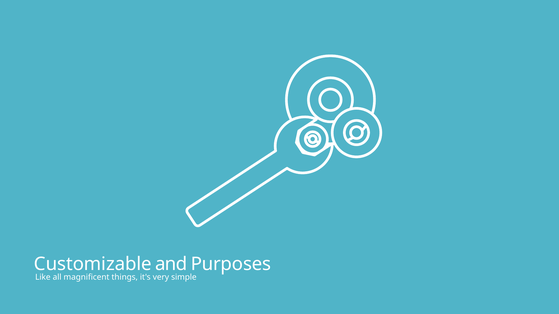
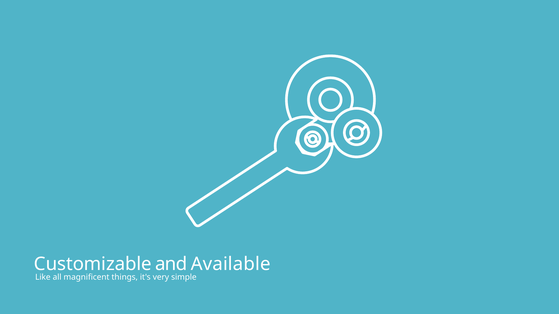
Purposes: Purposes -> Available
